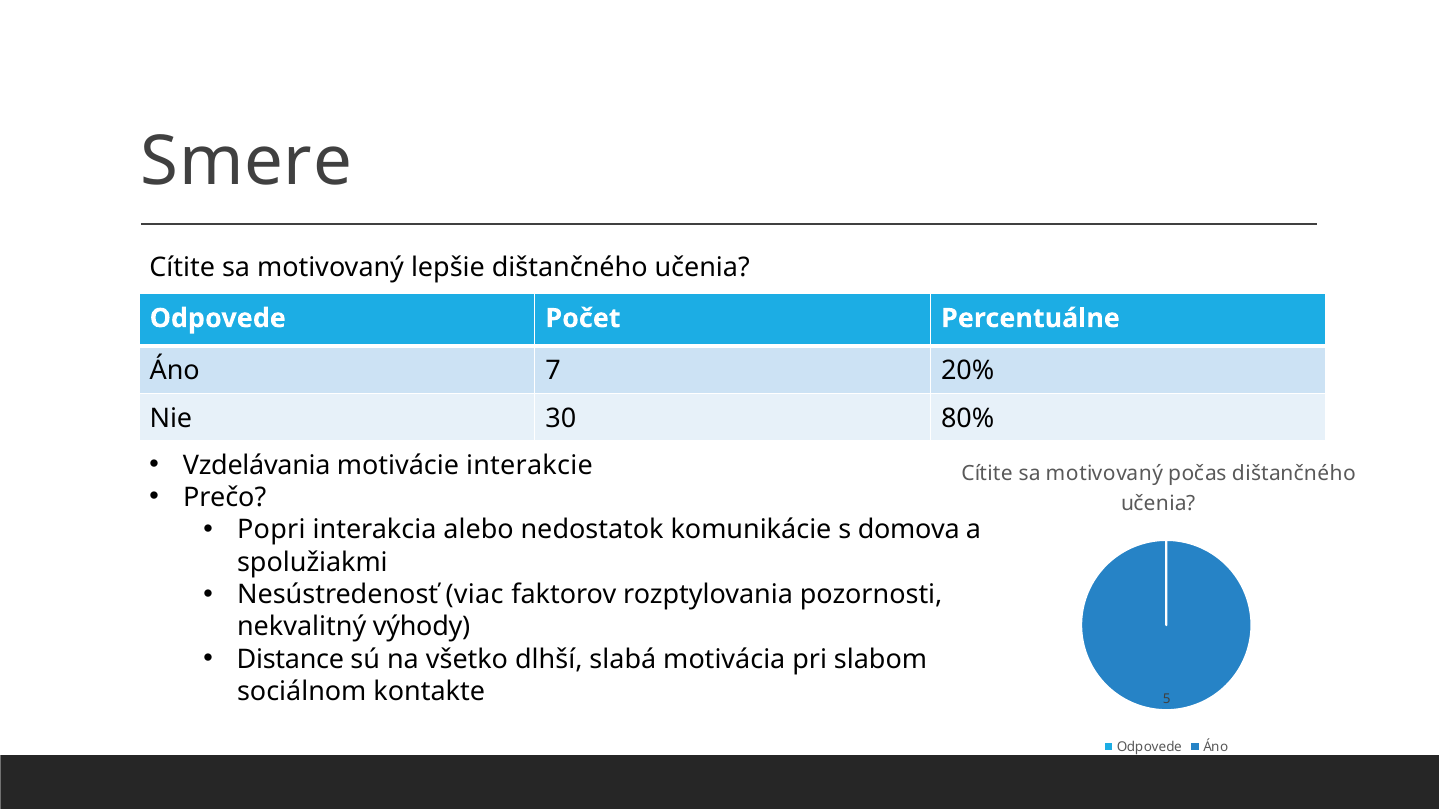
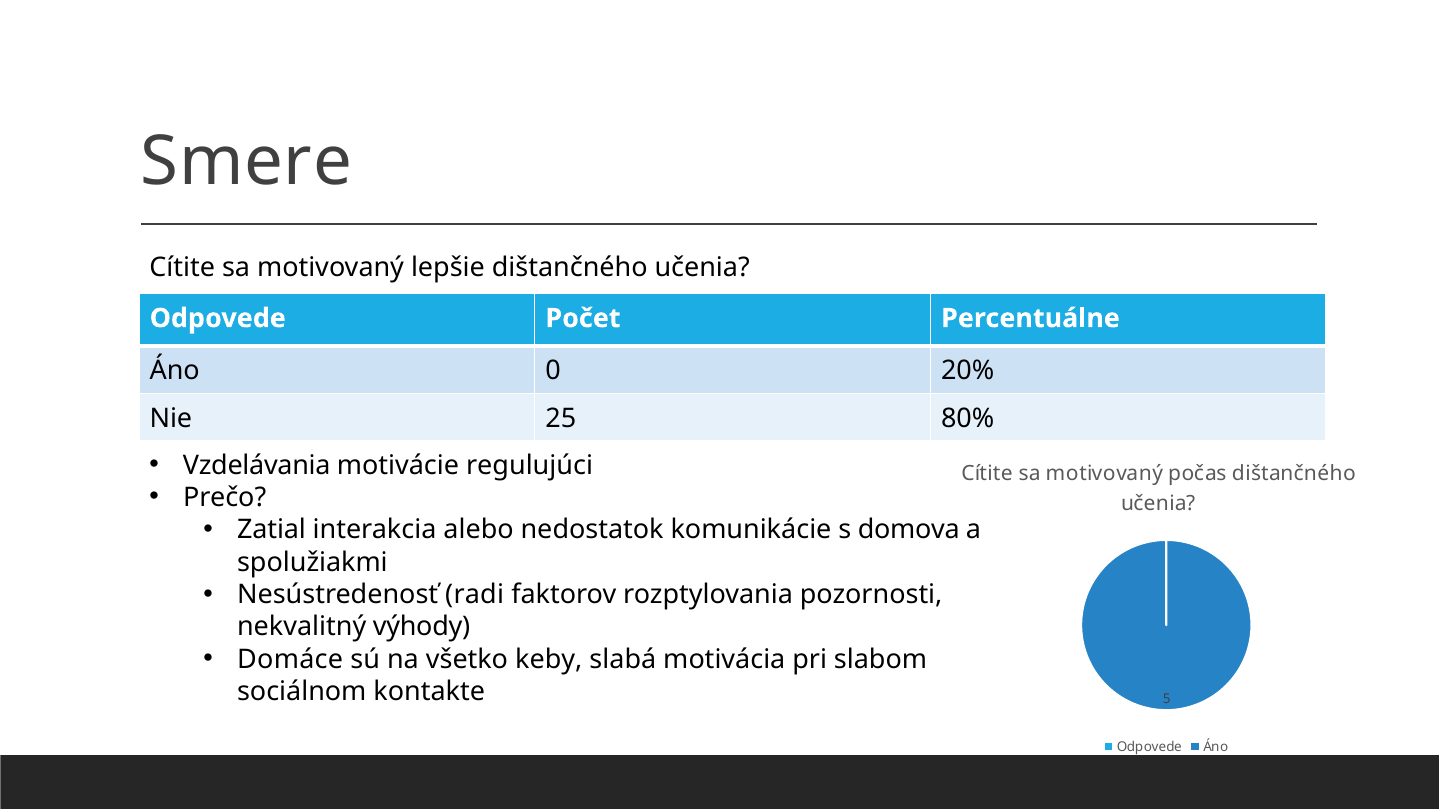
7: 7 -> 0
30: 30 -> 25
interakcie: interakcie -> regulujúci
Popri: Popri -> Zatial
viac: viac -> radi
Distance: Distance -> Domáce
dlhší: dlhší -> keby
